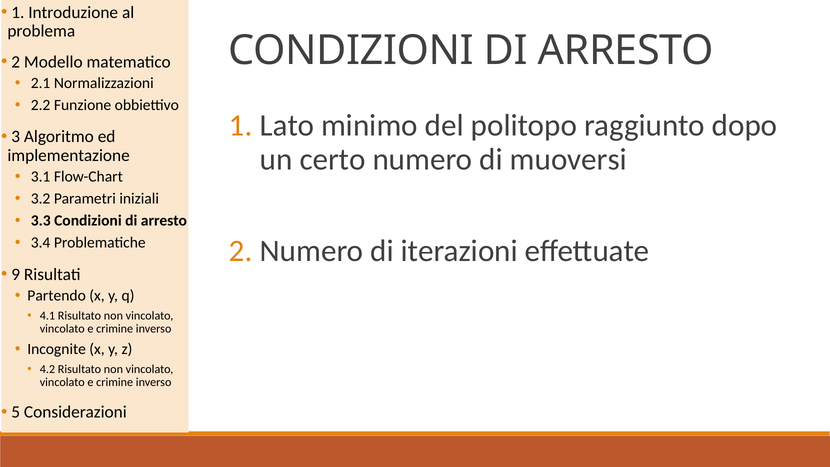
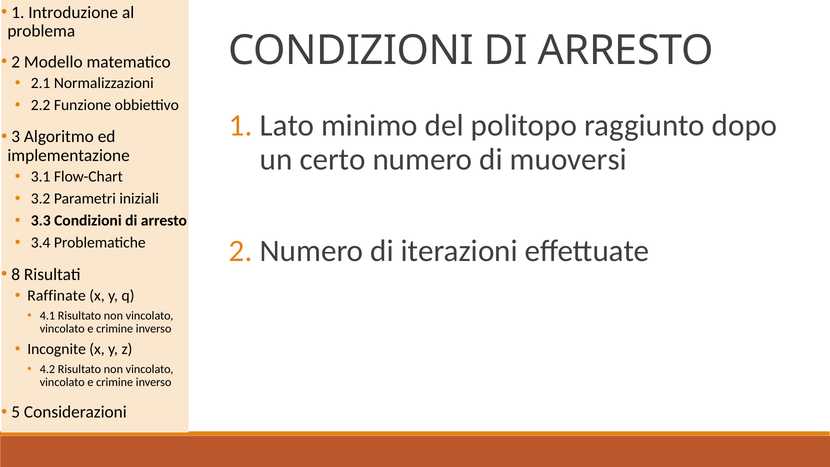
9: 9 -> 8
Partendo: Partendo -> Raffinate
